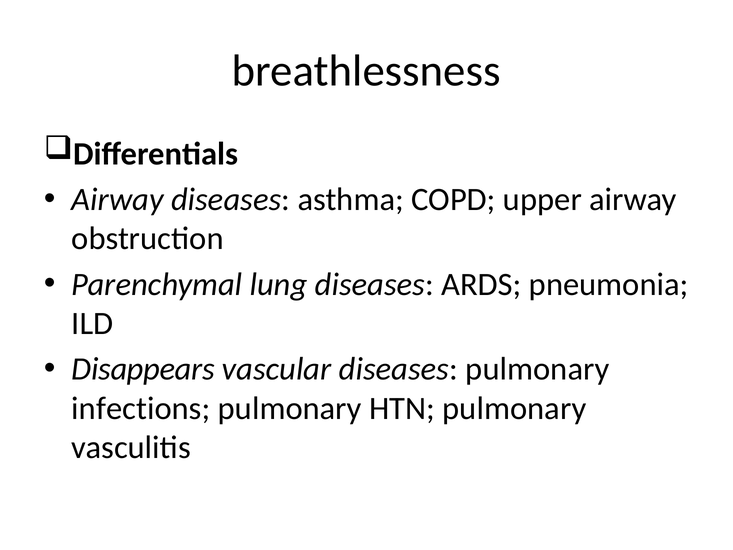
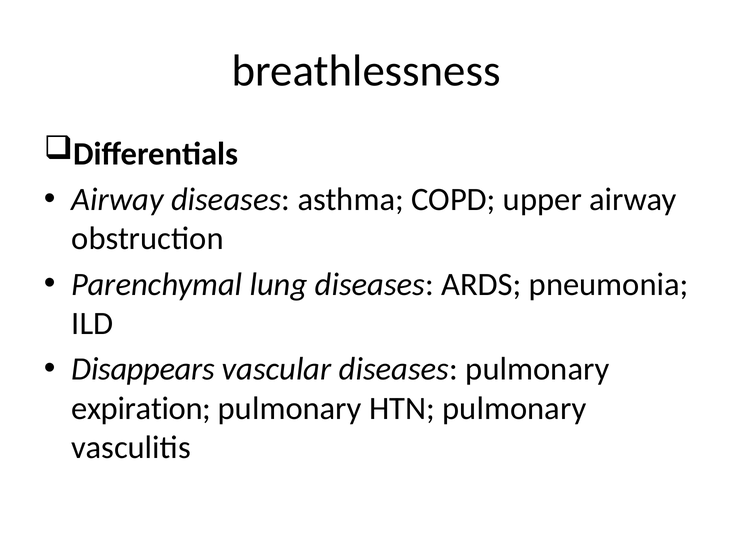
infections: infections -> expiration
